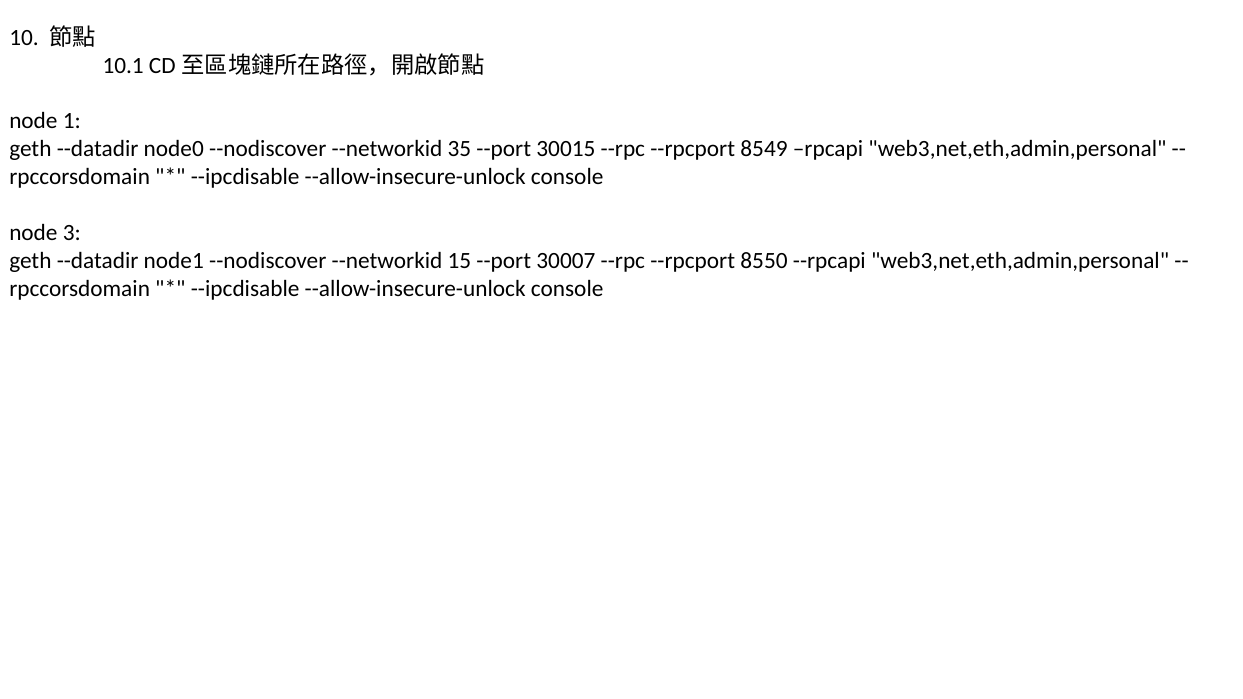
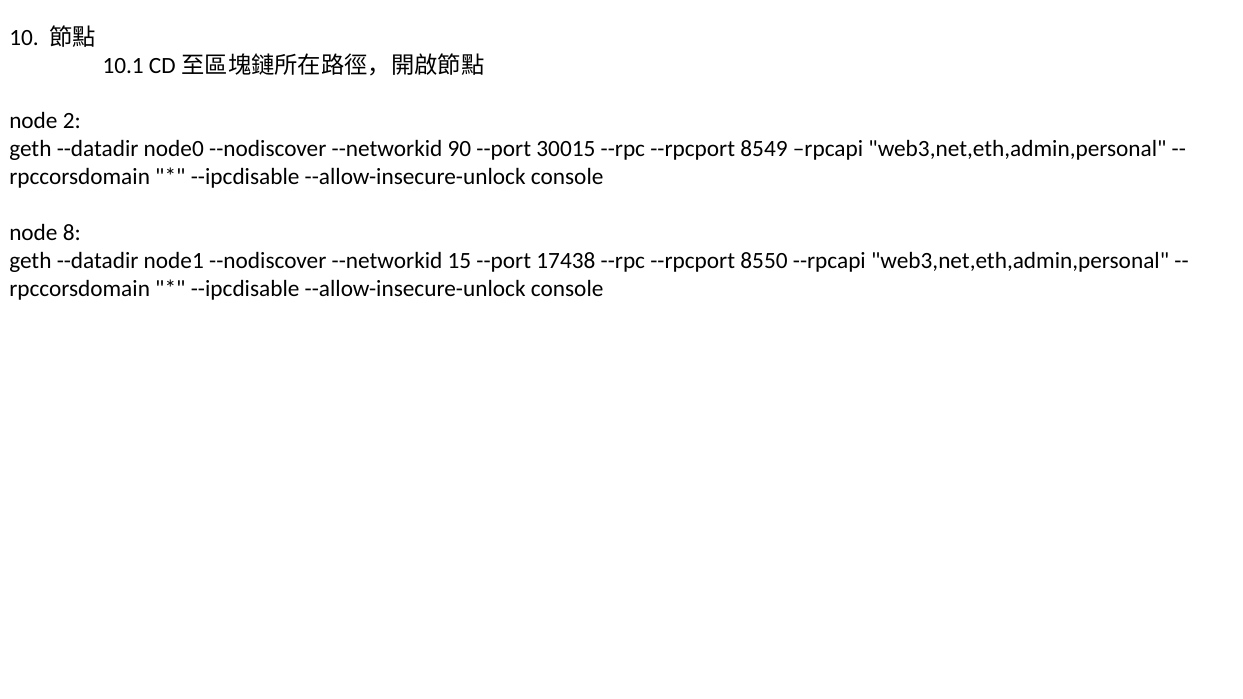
1: 1 -> 2
35: 35 -> 90
3: 3 -> 8
30007: 30007 -> 17438
